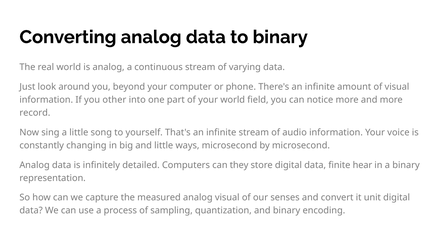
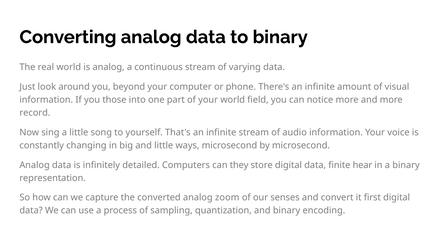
other: other -> those
measured: measured -> converted
analog visual: visual -> zoom
unit: unit -> first
